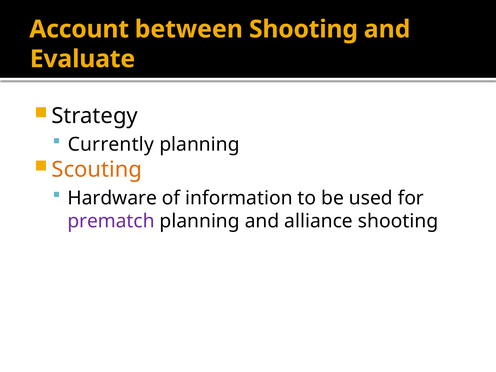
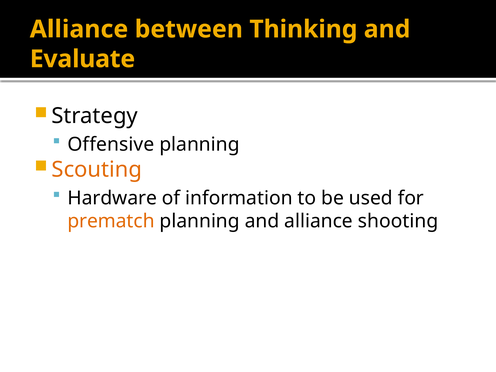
Account at (79, 29): Account -> Alliance
between Shooting: Shooting -> Thinking
Currently: Currently -> Offensive
prematch colour: purple -> orange
